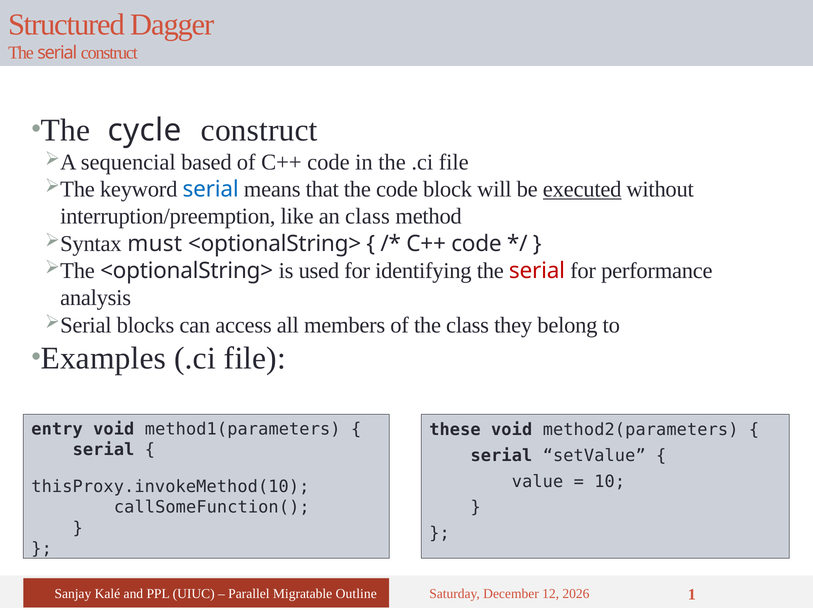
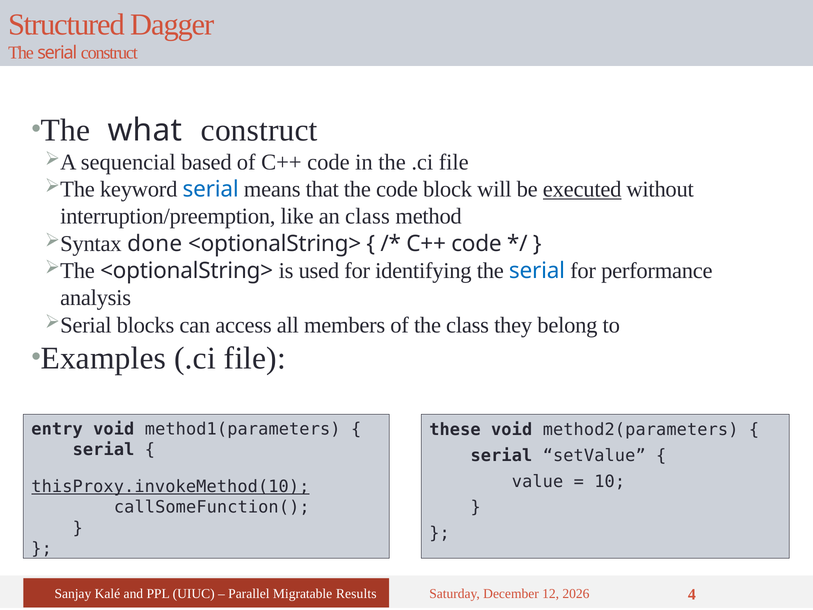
cycle: cycle -> what
must: must -> done
serial at (537, 271) colour: red -> blue
thisProxy.invokeMethod(10 underline: none -> present
Outline: Outline -> Results
1: 1 -> 4
